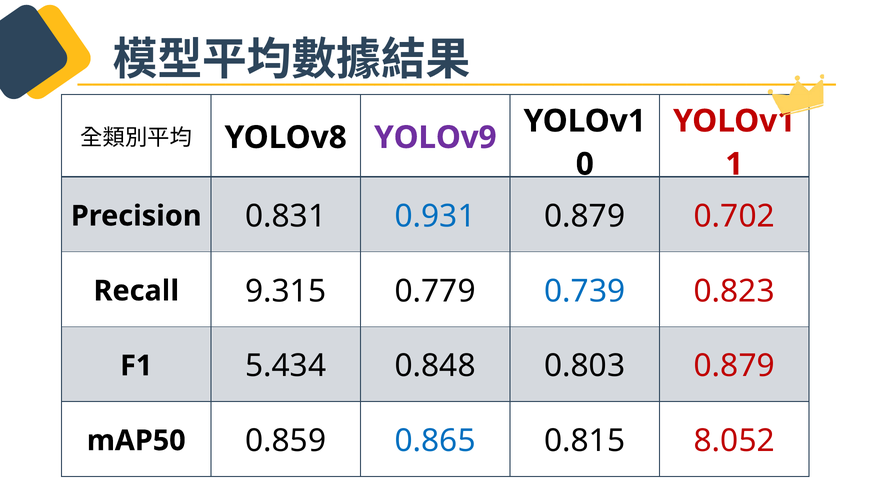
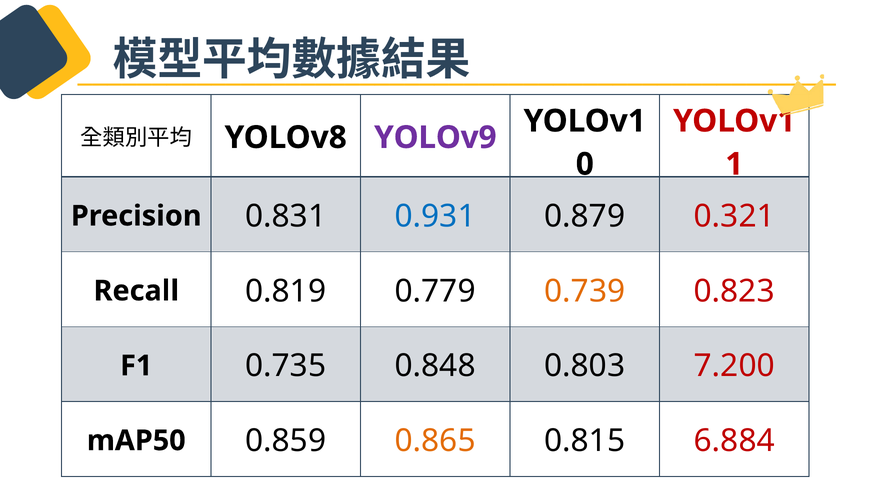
0.702: 0.702 -> 0.321
9.315: 9.315 -> 0.819
0.739 colour: blue -> orange
5.434: 5.434 -> 0.735
0.803 0.879: 0.879 -> 7.200
0.865 colour: blue -> orange
8.052: 8.052 -> 6.884
